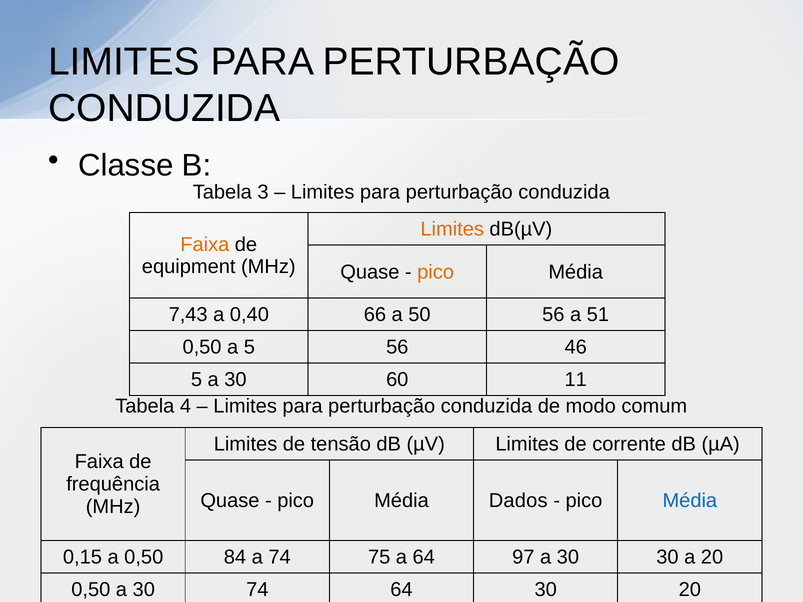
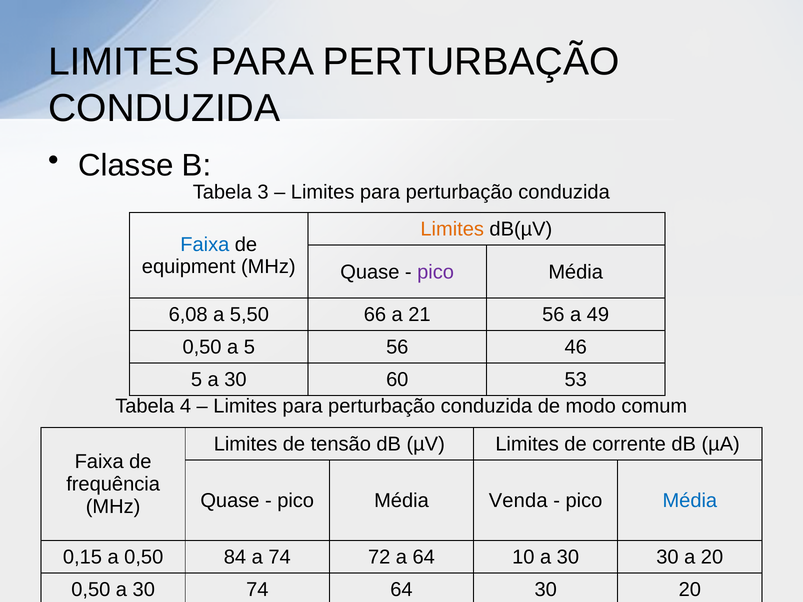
Faixa at (205, 244) colour: orange -> blue
pico at (436, 272) colour: orange -> purple
7,43: 7,43 -> 6,08
0,40: 0,40 -> 5,50
50: 50 -> 21
51: 51 -> 49
11: 11 -> 53
Dados: Dados -> Venda
75: 75 -> 72
97: 97 -> 10
